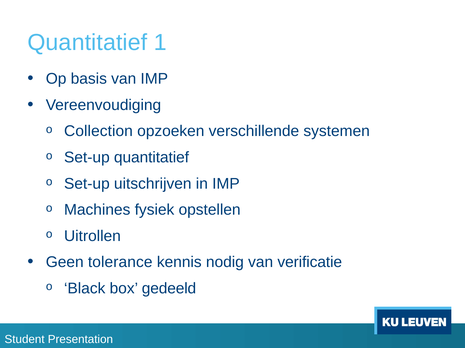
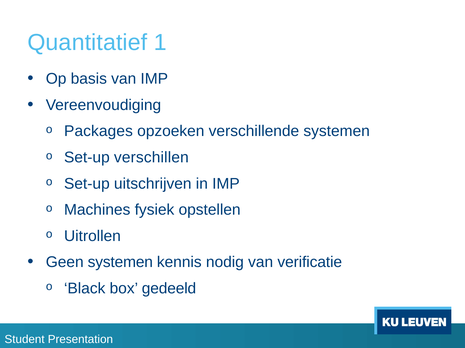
Collection: Collection -> Packages
Set-up quantitatief: quantitatief -> verschillen
Geen tolerance: tolerance -> systemen
